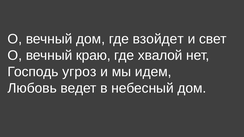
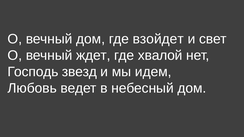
краю: краю -> ждет
угроз: угроз -> звезд
